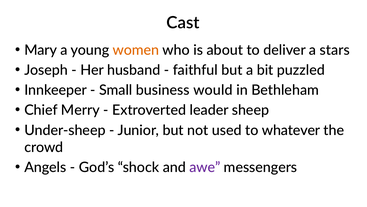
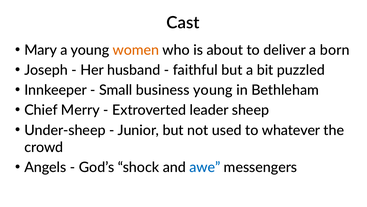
stars: stars -> born
business would: would -> young
awe colour: purple -> blue
